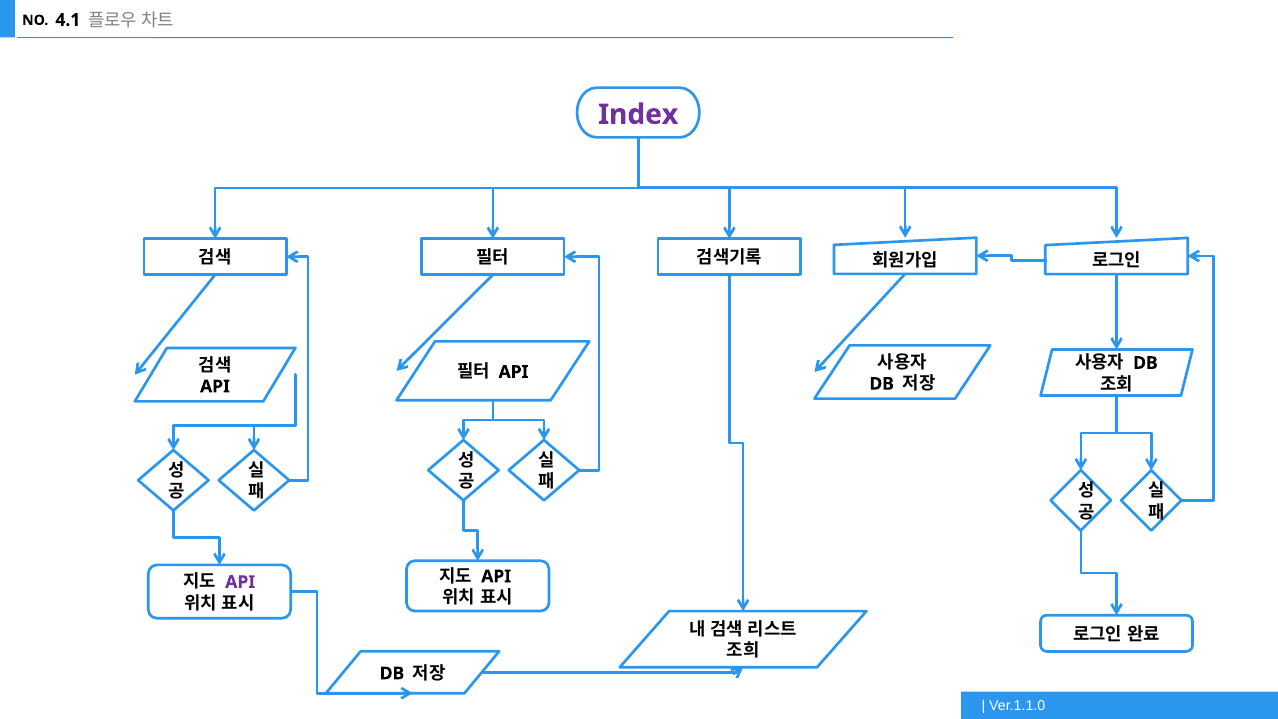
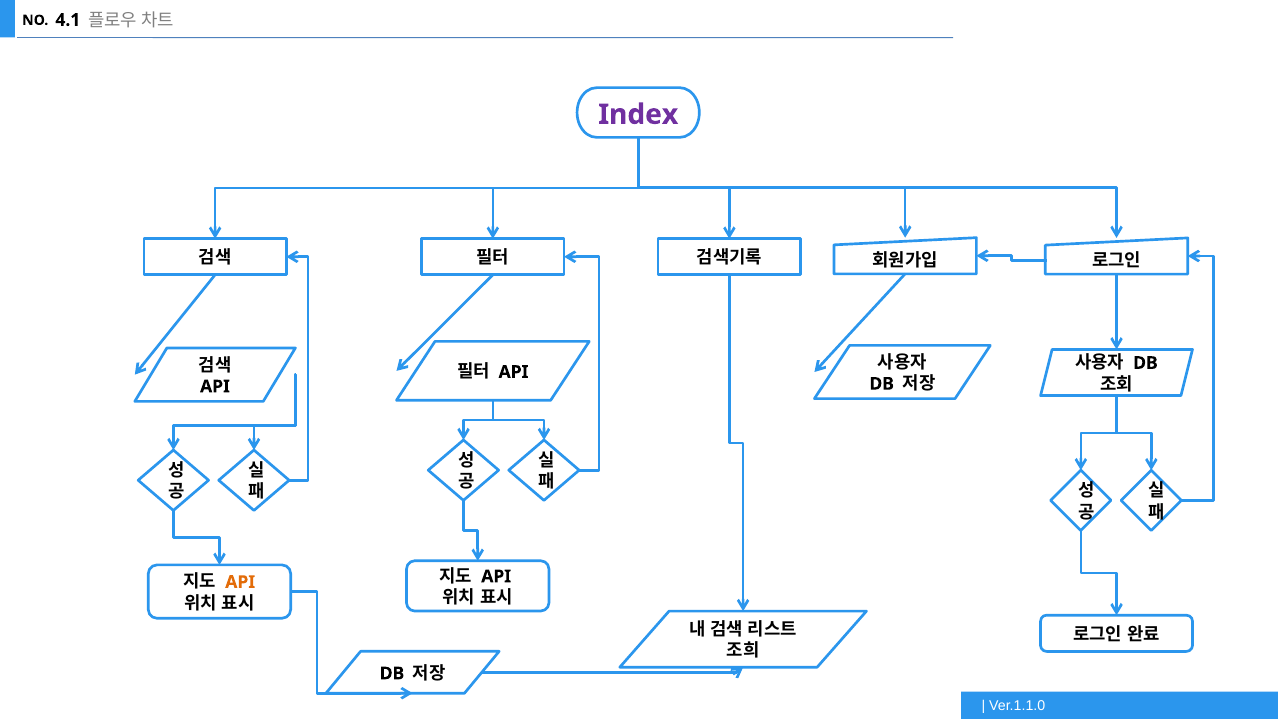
API at (240, 582) colour: purple -> orange
